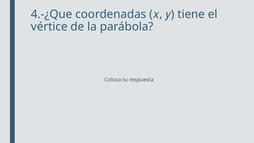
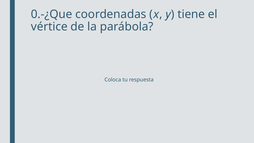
4.-¿Que: 4.-¿Que -> 0.-¿Que
